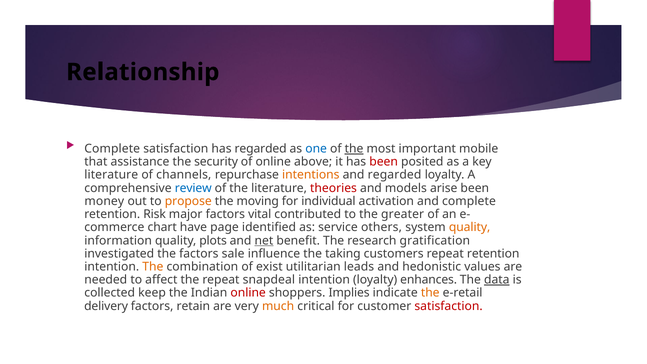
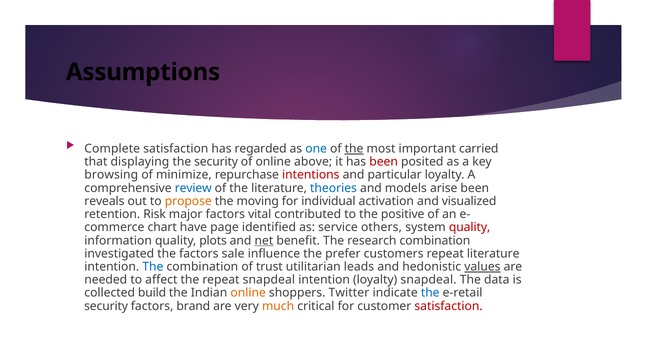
Relationship: Relationship -> Assumptions
mobile: mobile -> carried
assistance: assistance -> displaying
literature at (111, 175): literature -> browsing
channels: channels -> minimize
intentions colour: orange -> red
and regarded: regarded -> particular
theories colour: red -> blue
money: money -> reveals
and complete: complete -> visualized
greater: greater -> positive
quality at (470, 227) colour: orange -> red
research gratification: gratification -> combination
taking: taking -> prefer
repeat retention: retention -> literature
The at (153, 267) colour: orange -> blue
exist: exist -> trust
values underline: none -> present
loyalty enhances: enhances -> snapdeal
data underline: present -> none
keep: keep -> build
online at (248, 293) colour: red -> orange
Implies: Implies -> Twitter
the at (430, 293) colour: orange -> blue
delivery at (106, 306): delivery -> security
retain: retain -> brand
